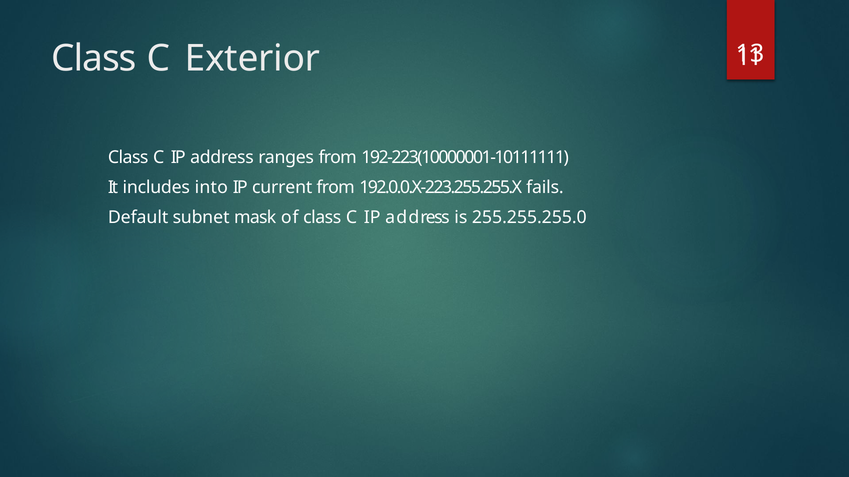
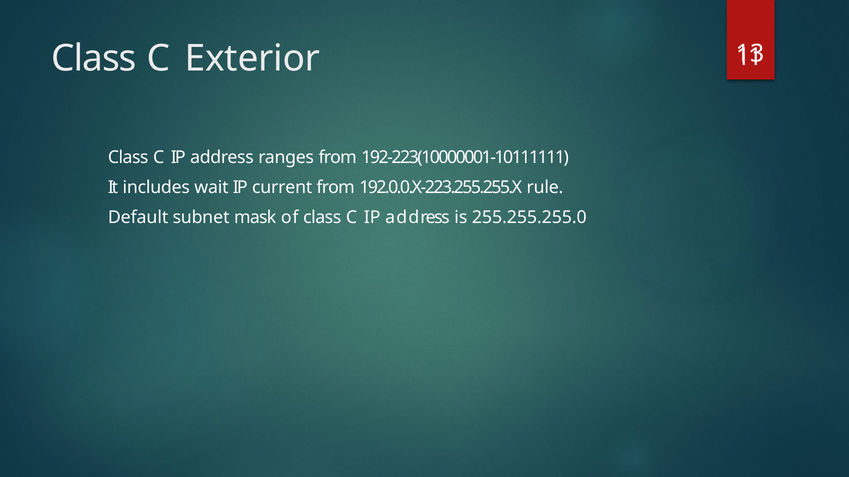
into: into -> wait
fails: fails -> rule
